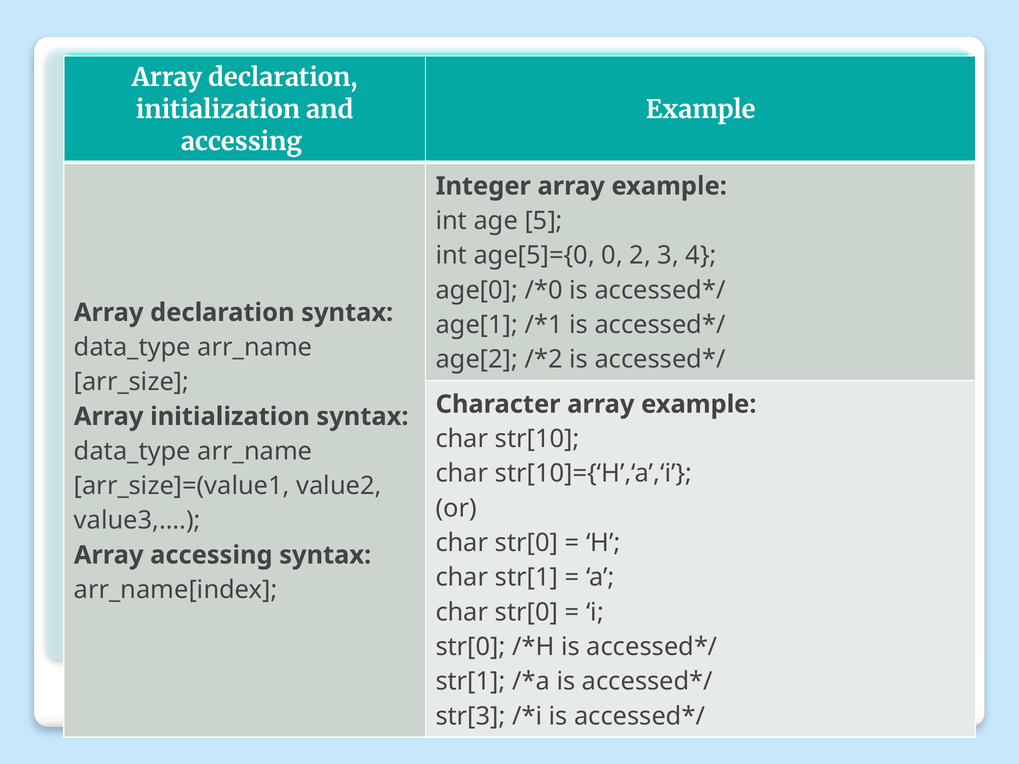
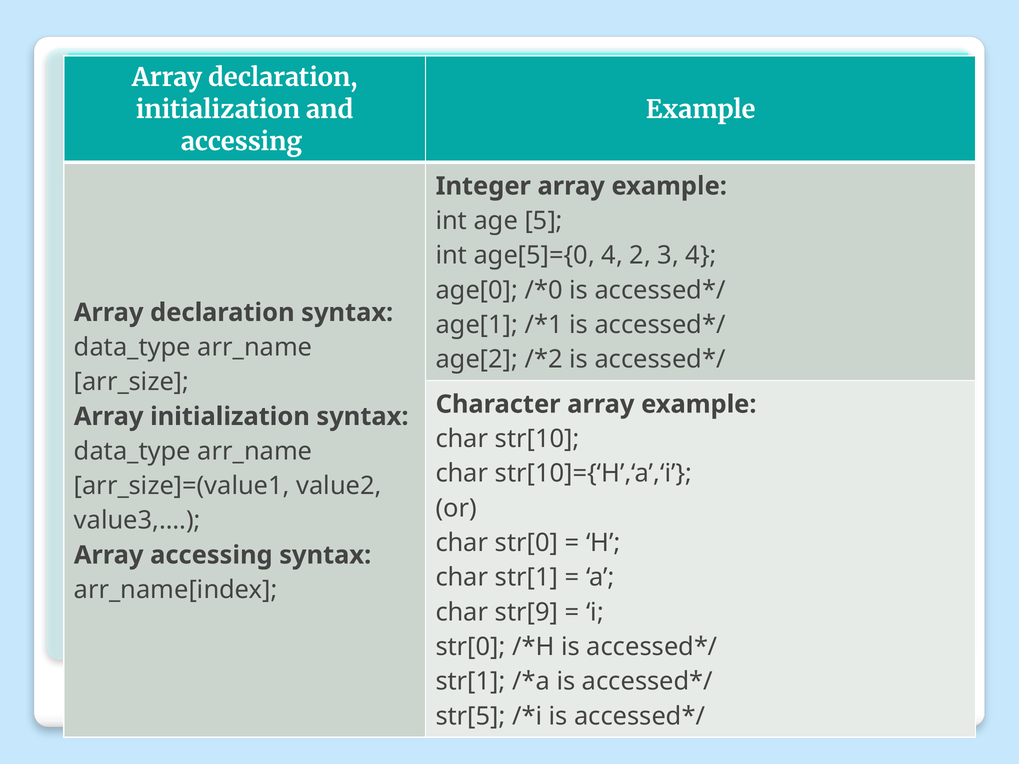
age[5]={0 0: 0 -> 4
str[0 at (527, 612): str[0 -> str[9
str[3: str[3 -> str[5
